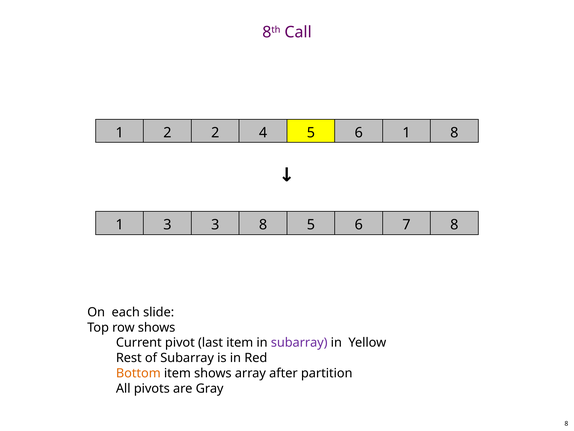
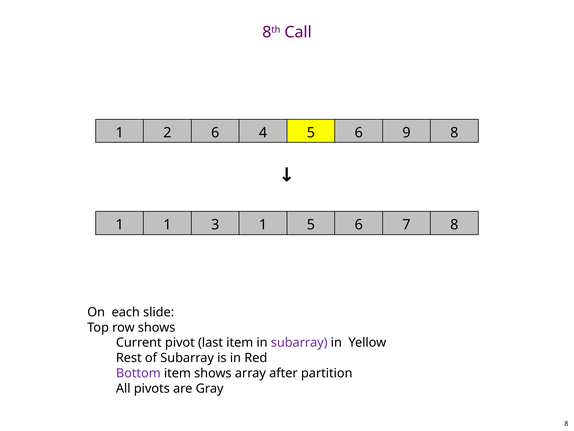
2 2: 2 -> 6
6 1: 1 -> 9
1 3: 3 -> 1
3 8: 8 -> 1
Bottom colour: orange -> purple
